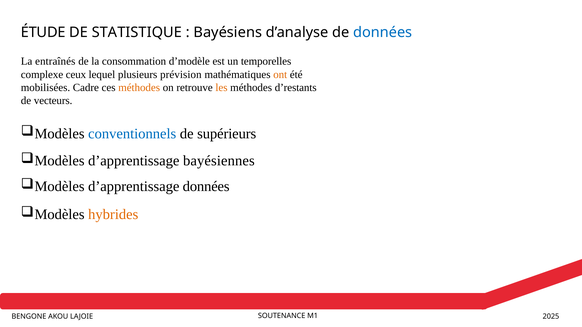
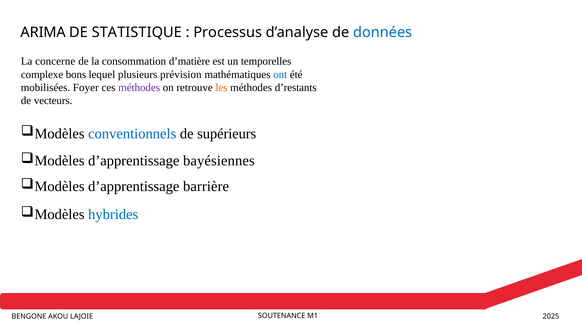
ÉTUDE: ÉTUDE -> ARIMA
Bayésiens: Bayésiens -> Processus
entraînés: entraînés -> concerne
d’modèle: d’modèle -> d’matière
ceux: ceux -> bons
ont colour: orange -> blue
Cadre: Cadre -> Foyer
méthodes at (139, 88) colour: orange -> purple
d’apprentissage données: données -> barrière
hybrides colour: orange -> blue
